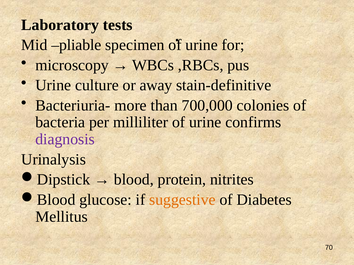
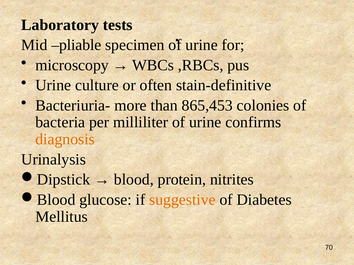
away: away -> often
700,000: 700,000 -> 865,453
diagnosis colour: purple -> orange
